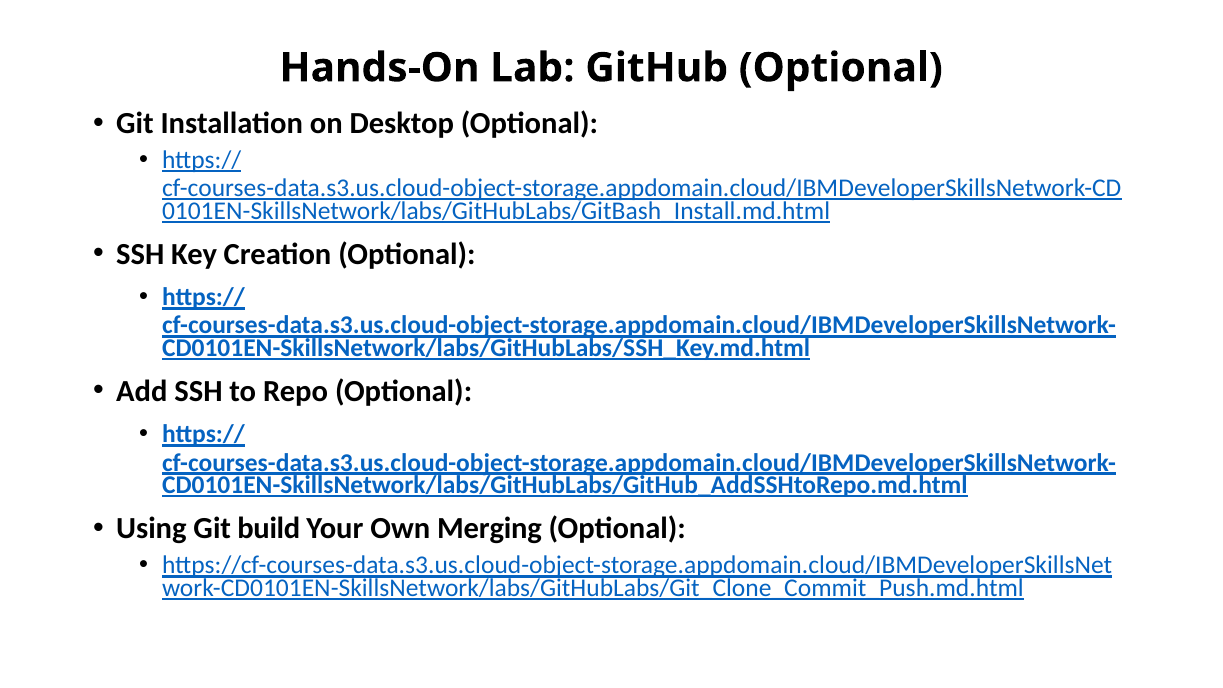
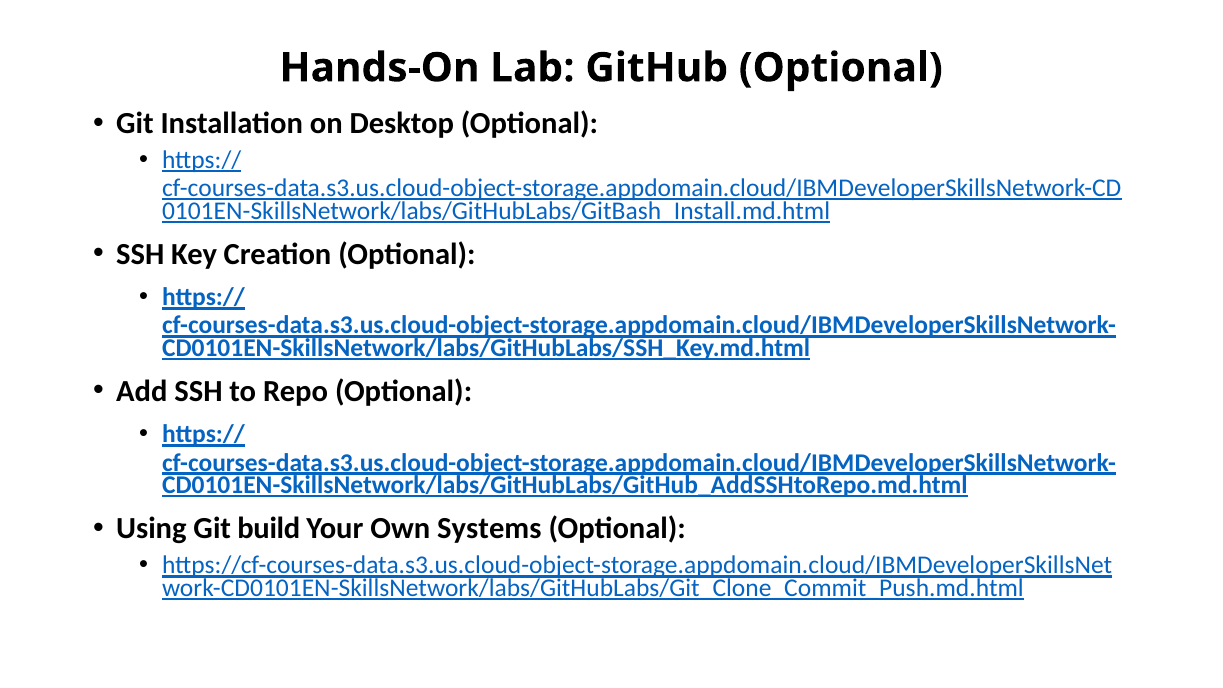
Merging: Merging -> Systems
